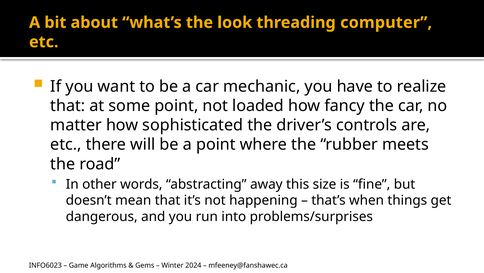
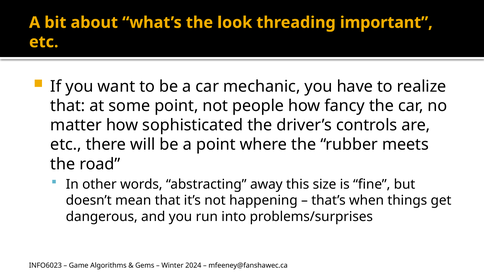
computer: computer -> important
loaded: loaded -> people
